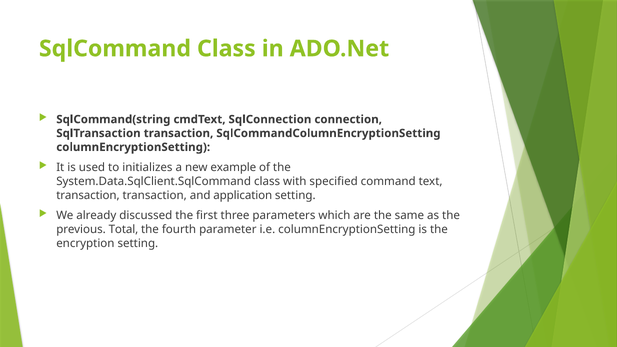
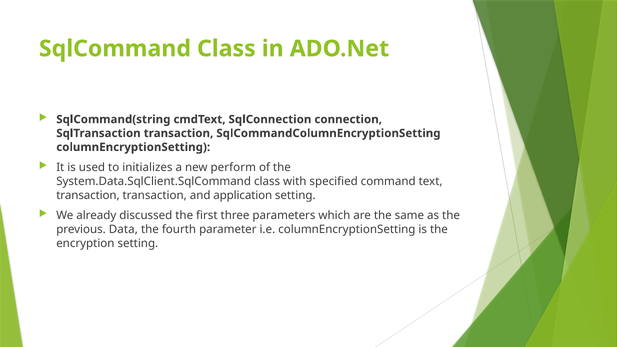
example: example -> perform
Total: Total -> Data
